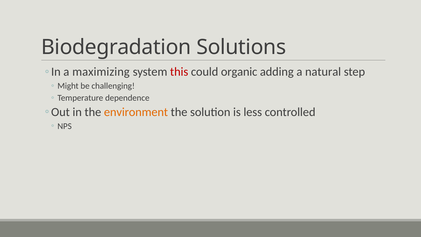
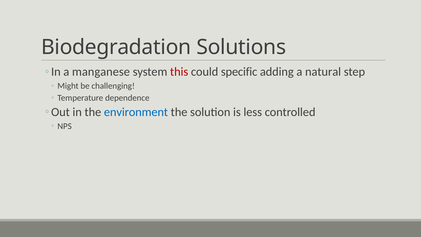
maximizing: maximizing -> manganese
organic: organic -> specific
environment colour: orange -> blue
